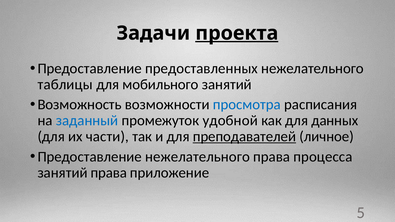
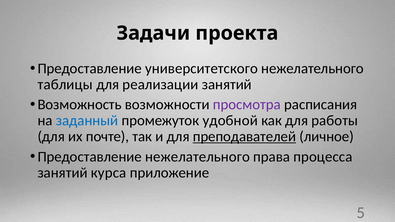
проекта underline: present -> none
предоставленных: предоставленных -> университетского
мобильного: мобильного -> реализации
просмотра colour: blue -> purple
данных: данных -> работы
части: части -> почте
занятий права: права -> курса
